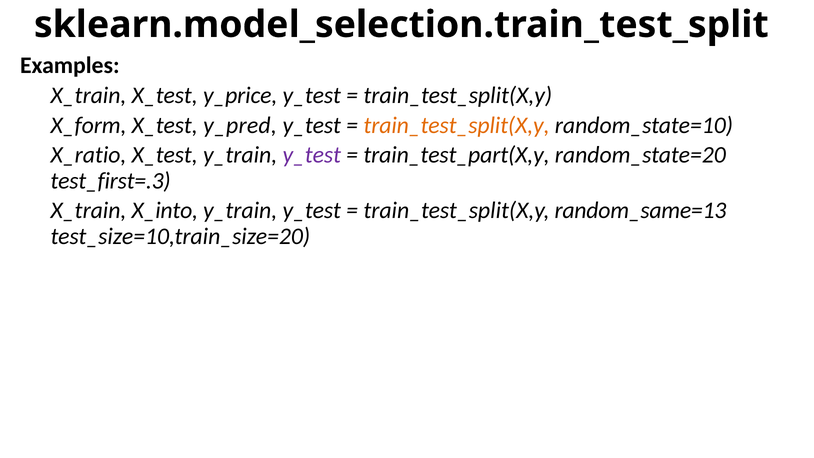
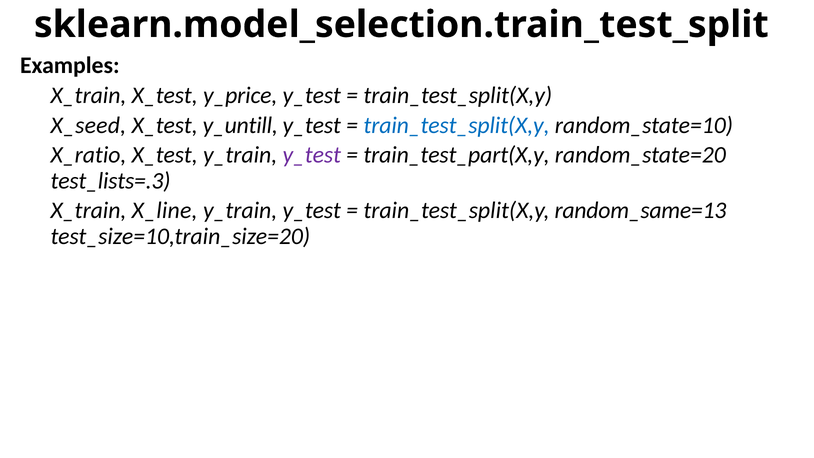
X_form: X_form -> X_seed
y_pred: y_pred -> y_untill
train_test_split(X,y at (456, 125) colour: orange -> blue
test_first=.3: test_first=.3 -> test_lists=.3
X_into: X_into -> X_line
